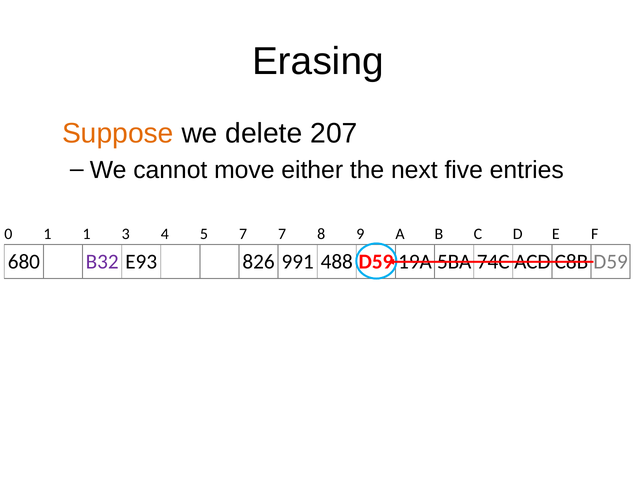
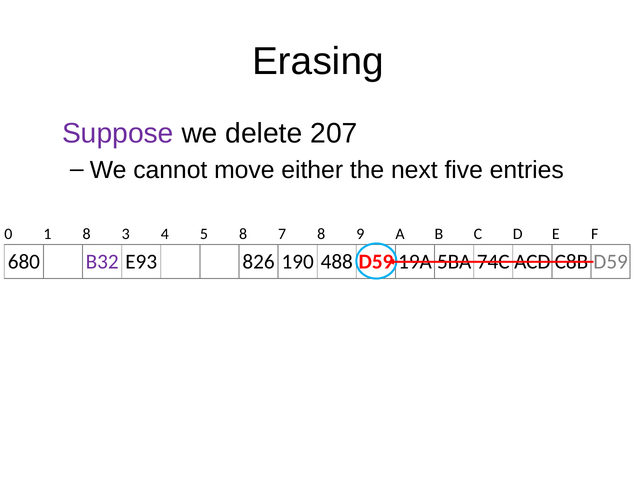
Suppose colour: orange -> purple
1 1: 1 -> 8
5 7: 7 -> 8
991: 991 -> 190
